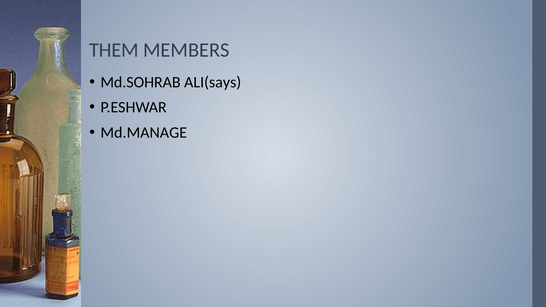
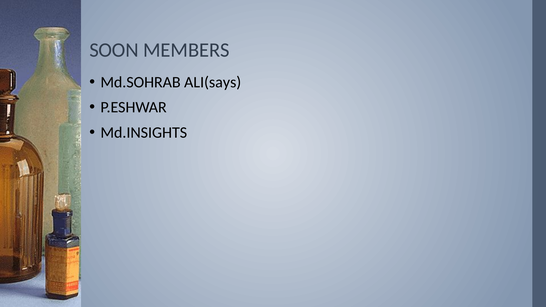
THEM: THEM -> SOON
Md.MANAGE: Md.MANAGE -> Md.INSIGHTS
